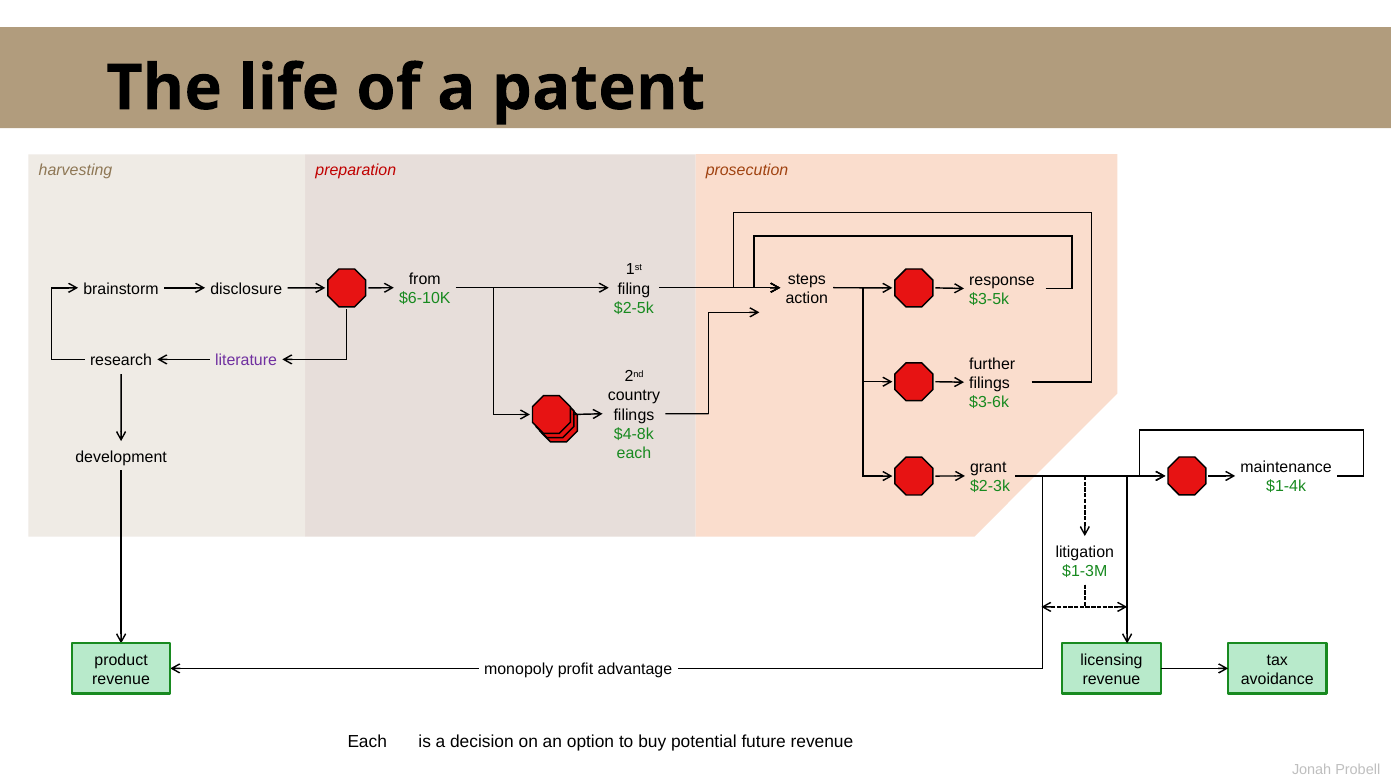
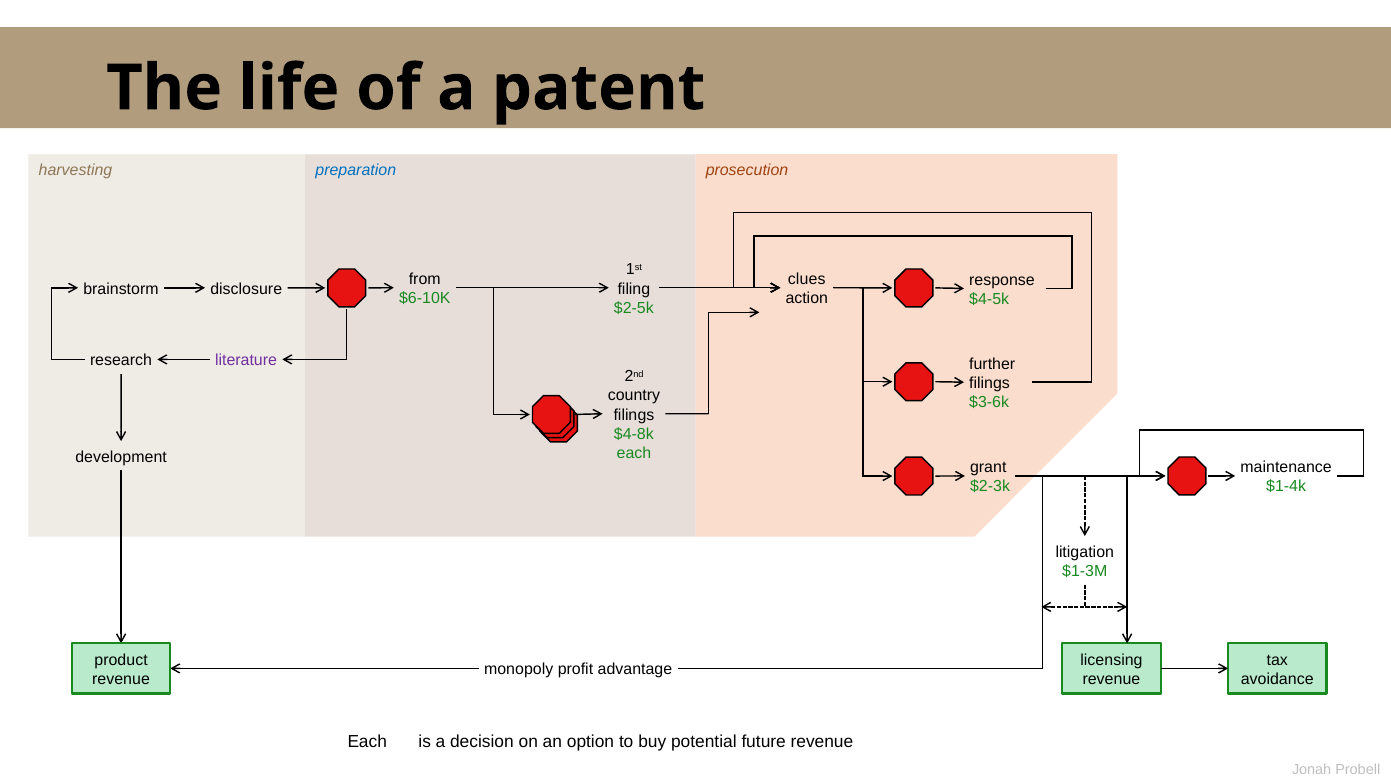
preparation colour: red -> blue
steps: steps -> clues
$3-5k: $3-5k -> $4-5k
